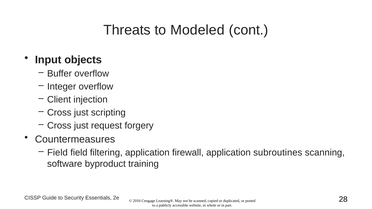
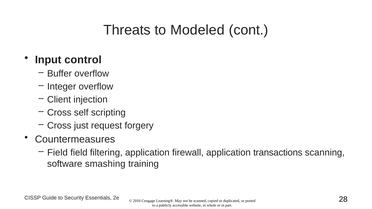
objects: objects -> control
just at (81, 113): just -> self
subroutines: subroutines -> transactions
byproduct: byproduct -> smashing
